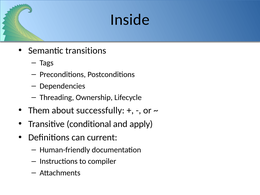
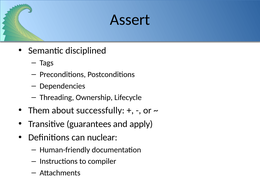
Inside: Inside -> Assert
transitions: transitions -> disciplined
conditional: conditional -> guarantees
current: current -> nuclear
